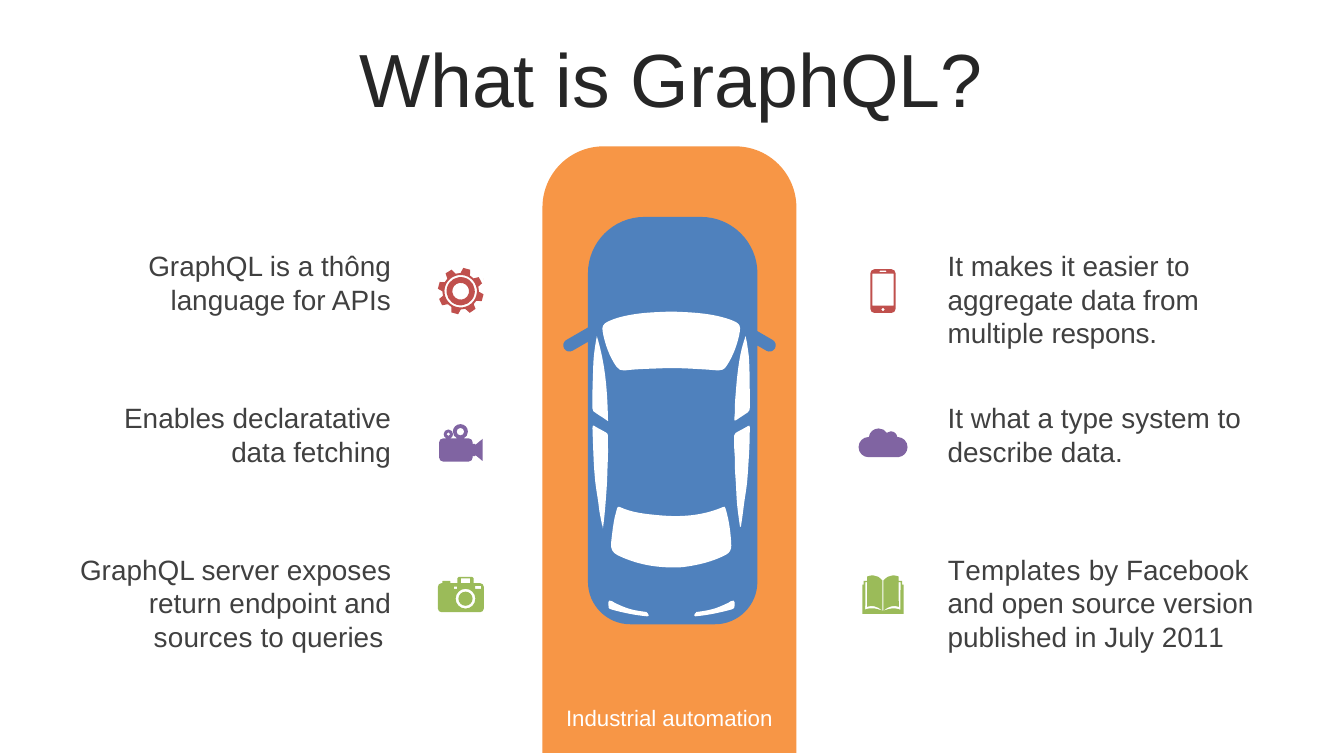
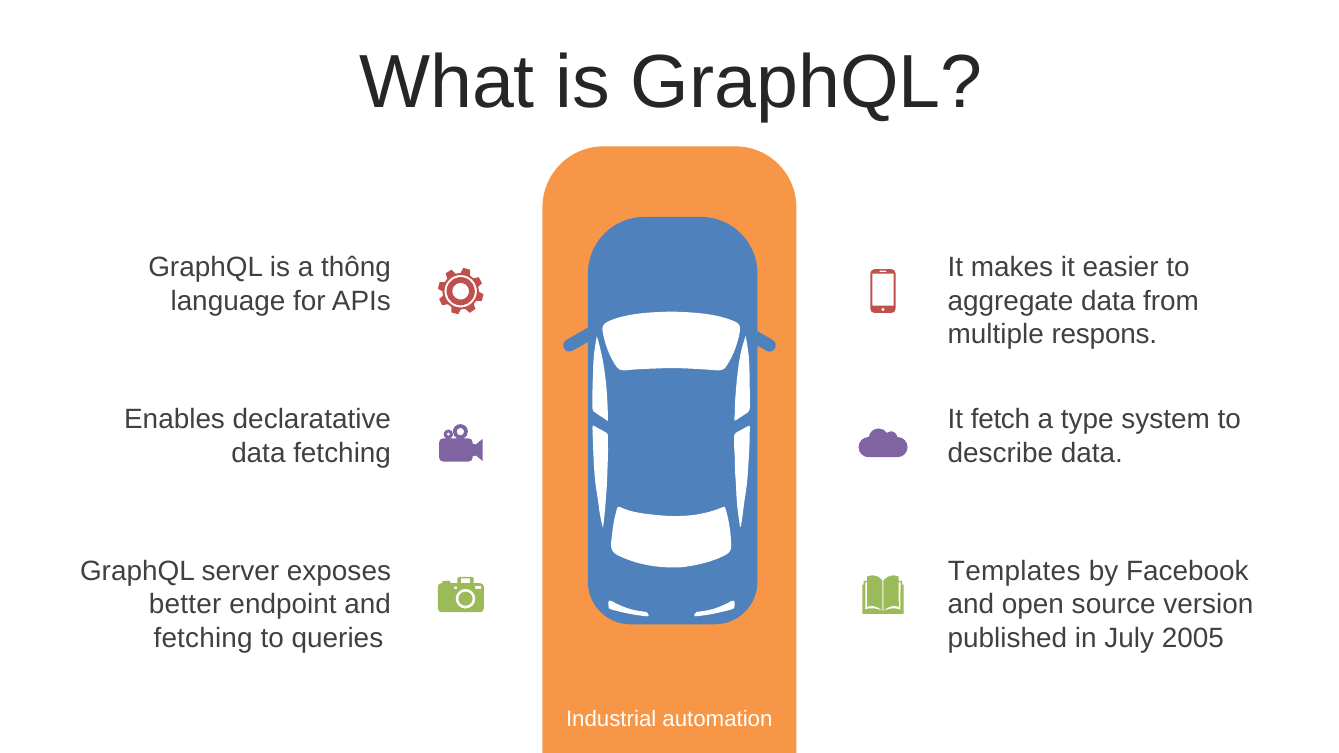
It what: what -> fetch
return: return -> better
sources at (203, 638): sources -> fetching
2011: 2011 -> 2005
